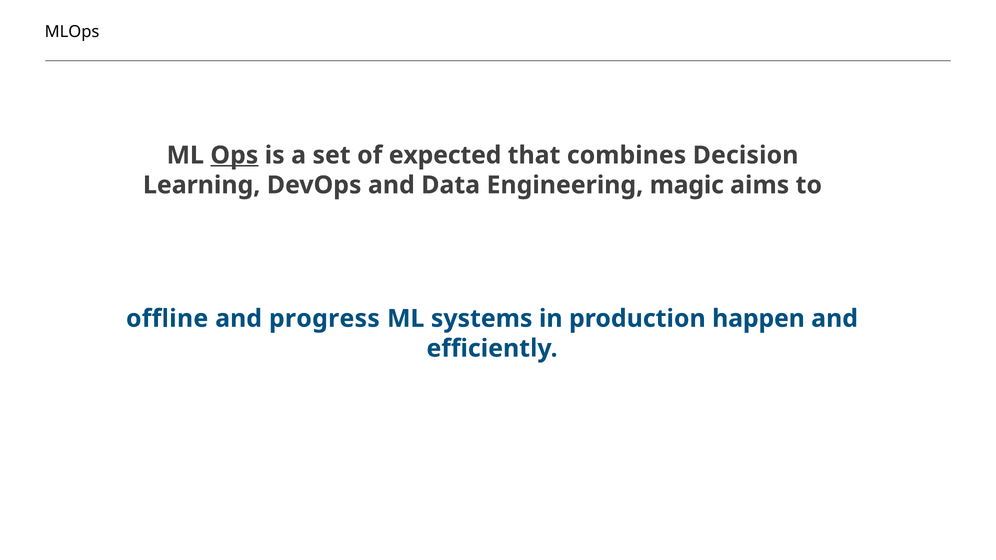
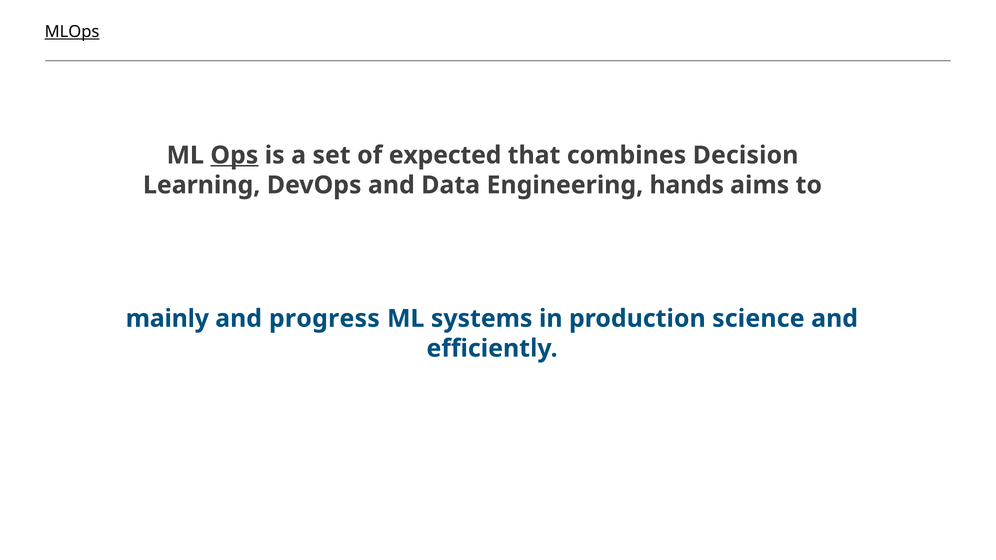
MLOps underline: none -> present
magic: magic -> hands
offline: offline -> mainly
happen: happen -> science
